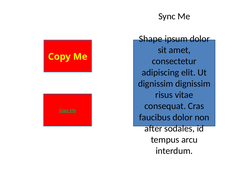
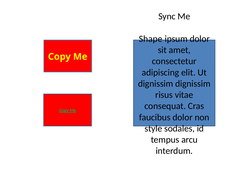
after: after -> style
